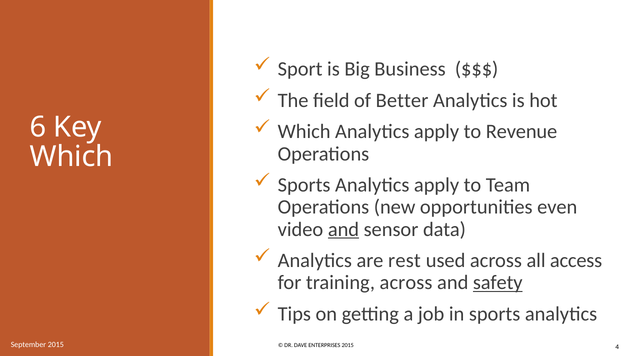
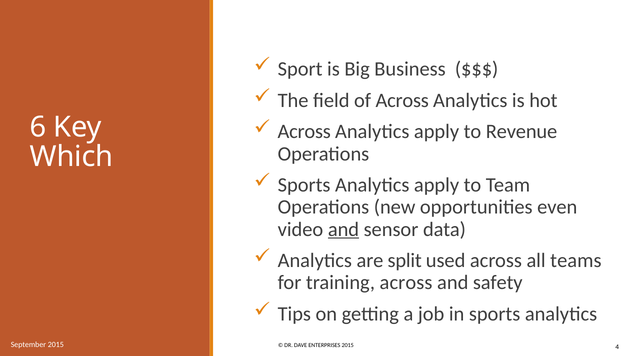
of Better: Better -> Across
Which at (304, 132): Which -> Across
rest: rest -> split
access: access -> teams
safety underline: present -> none
